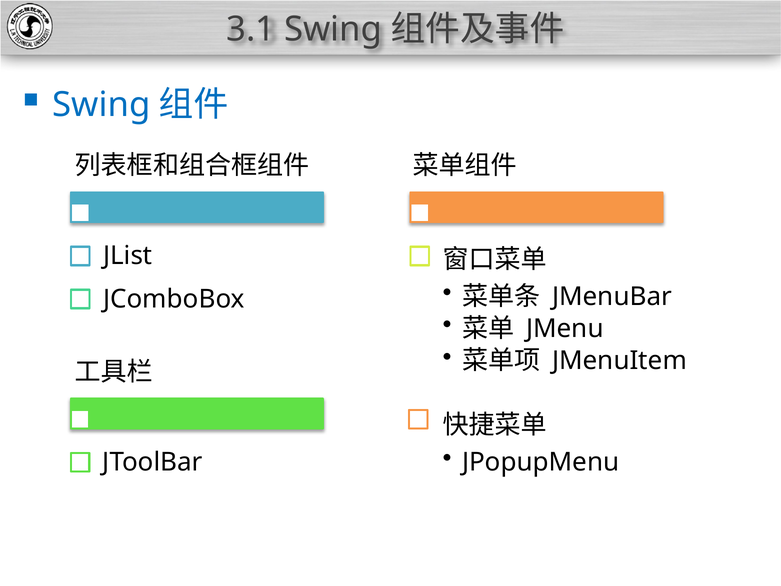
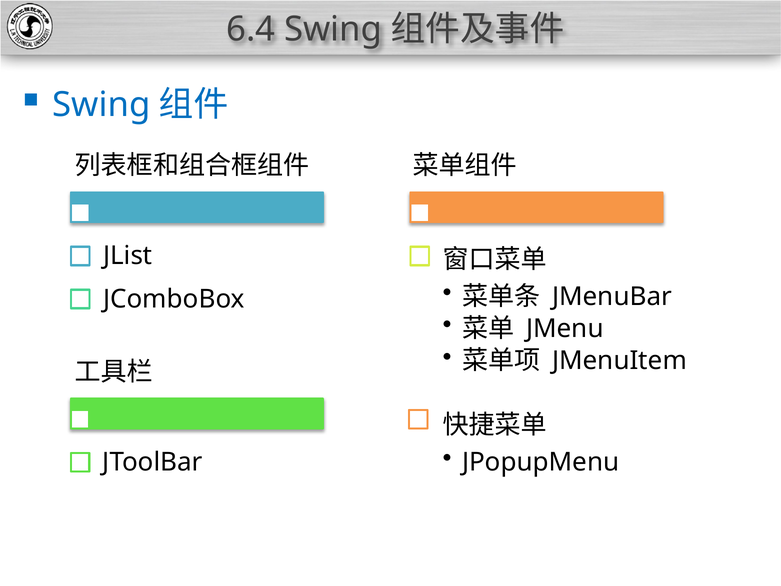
3.1: 3.1 -> 6.4
